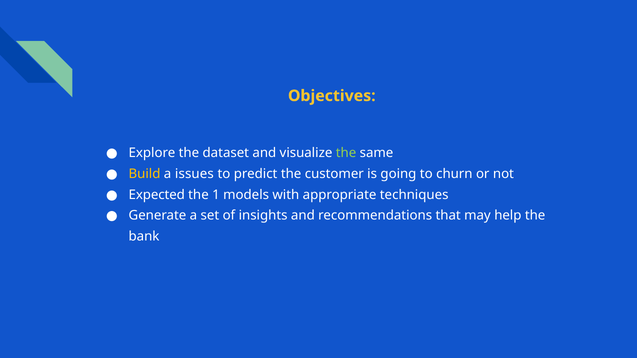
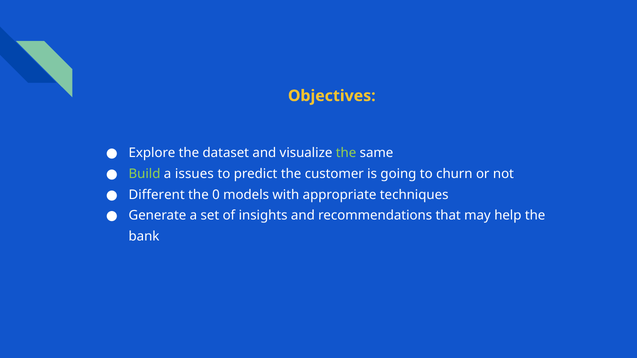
Build colour: yellow -> light green
Expected: Expected -> Different
1: 1 -> 0
